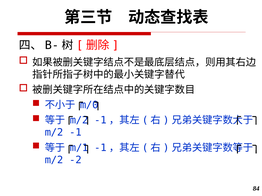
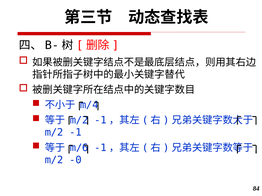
m/0: m/0 -> m/4
m/1: m/1 -> m/6
-2: -2 -> -0
